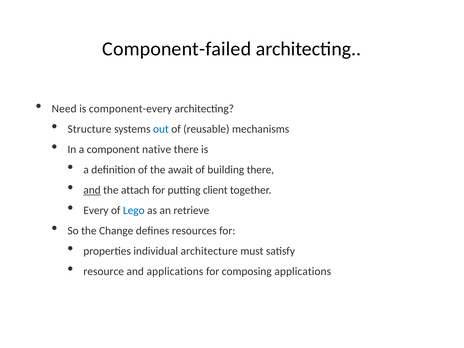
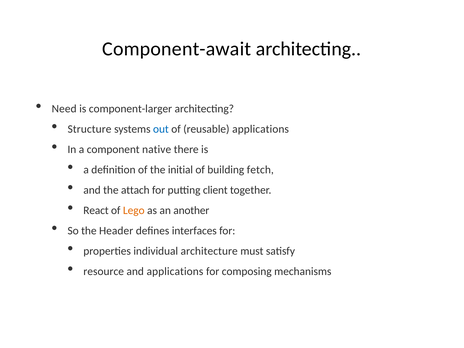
Component-failed: Component-failed -> Component-await
component-every: component-every -> component-larger
reusable mechanisms: mechanisms -> applications
await: await -> initial
building there: there -> fetch
and at (92, 190) underline: present -> none
Every: Every -> React
Lego colour: blue -> orange
retrieve: retrieve -> another
Change: Change -> Header
resources: resources -> interfaces
composing applications: applications -> mechanisms
